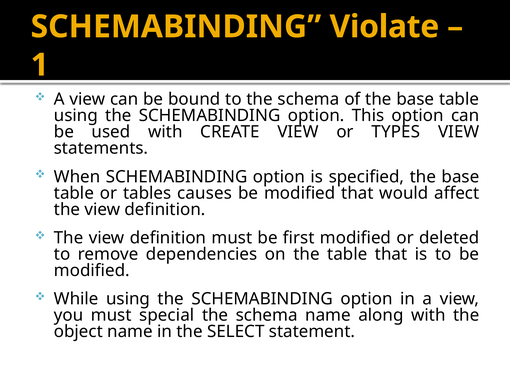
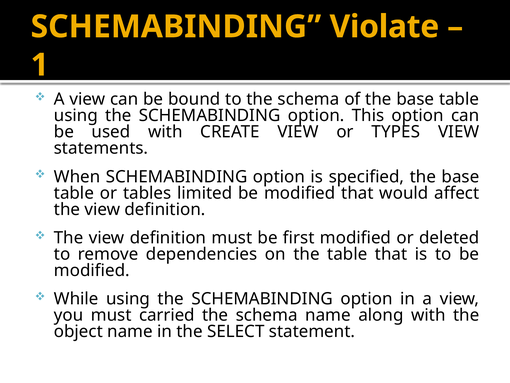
causes: causes -> limited
special: special -> carried
